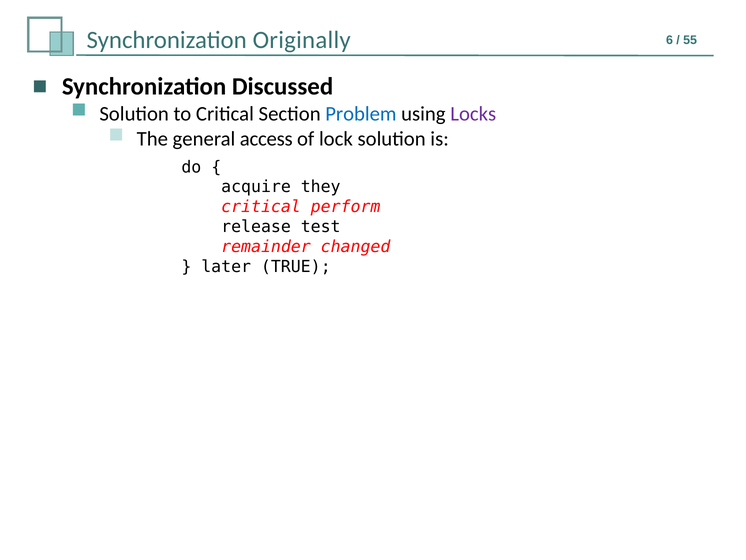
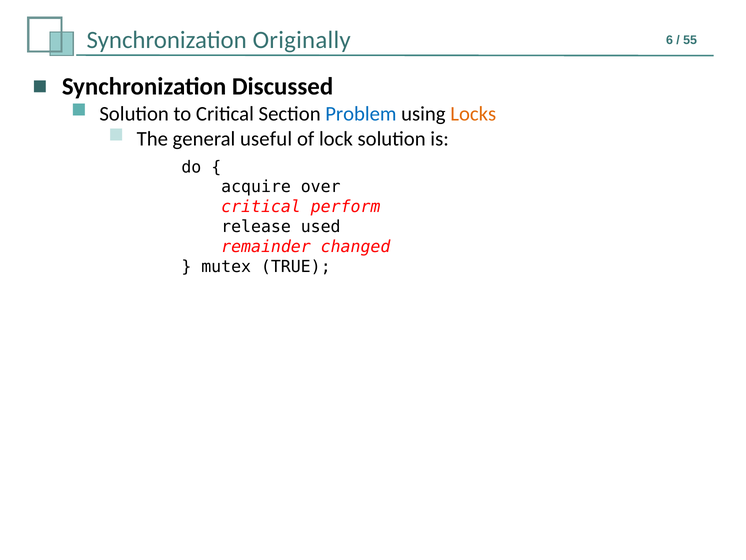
Locks colour: purple -> orange
access: access -> useful
they: they -> over
test: test -> used
later: later -> mutex
